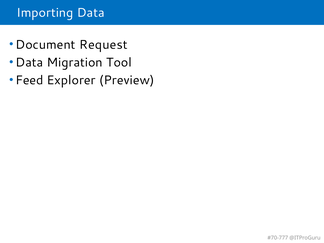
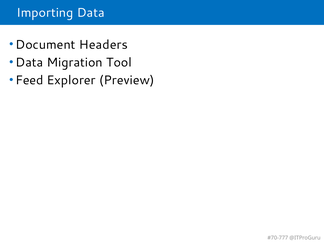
Request: Request -> Headers
